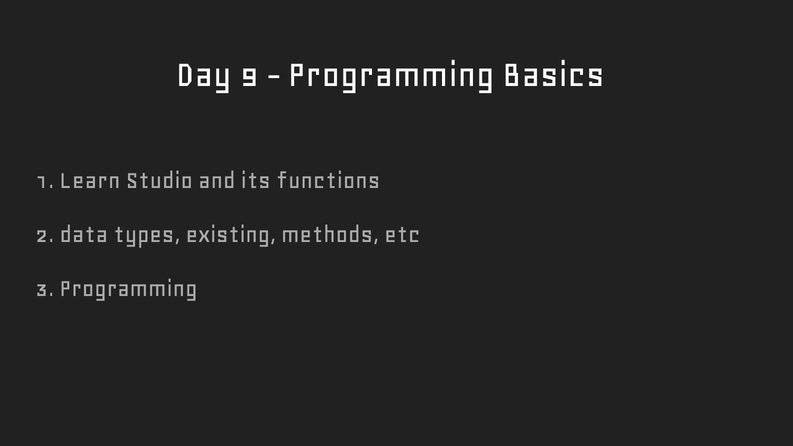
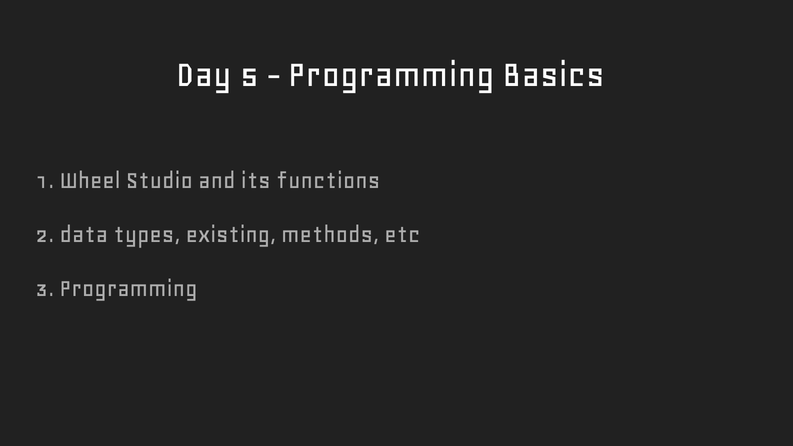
9: 9 -> 5
Learn: Learn -> Wheel
